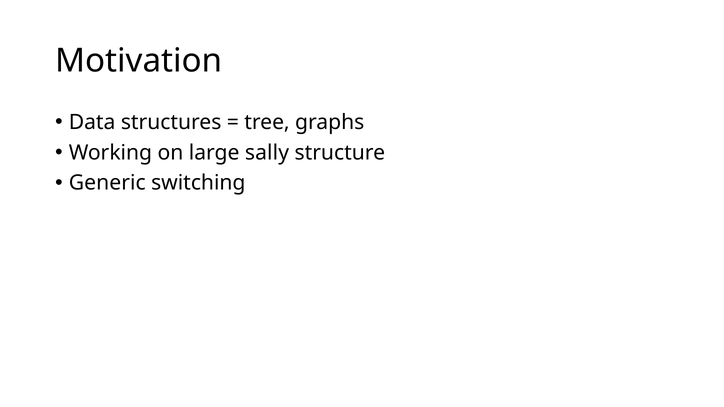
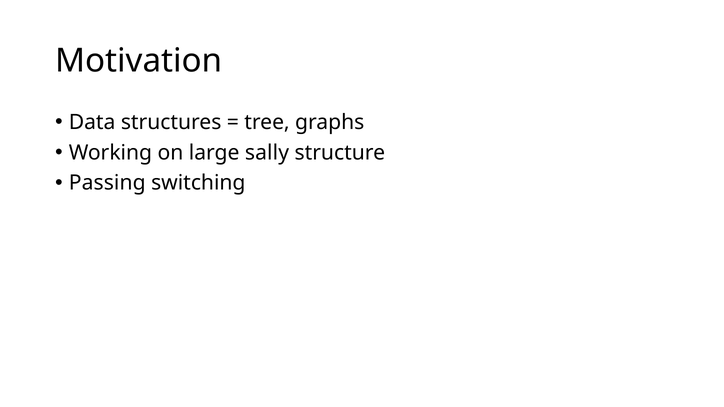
Generic: Generic -> Passing
